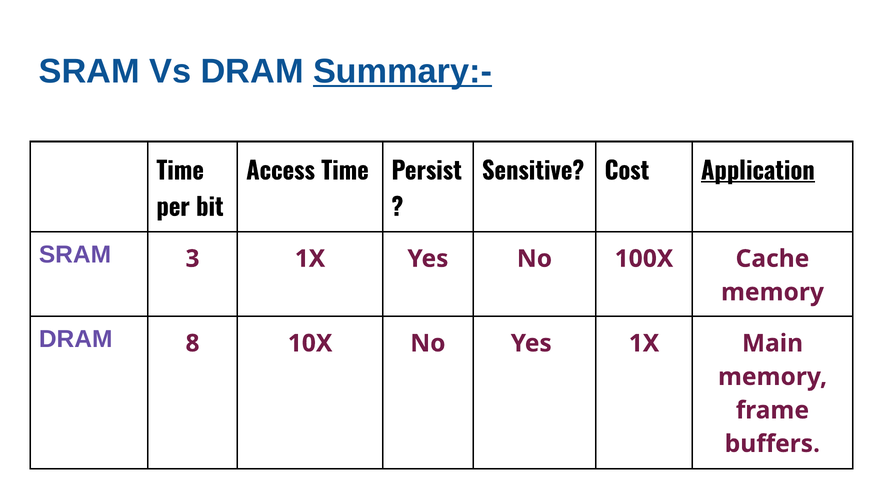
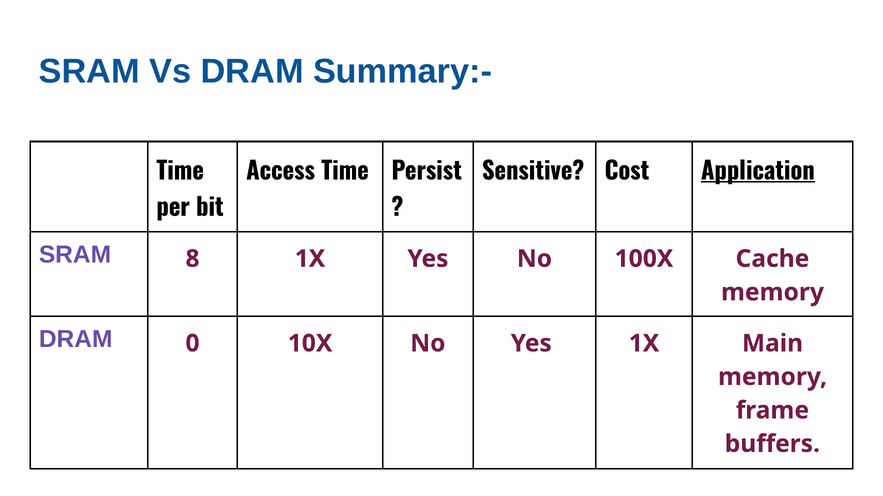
Summary:- underline: present -> none
3: 3 -> 8
8: 8 -> 0
